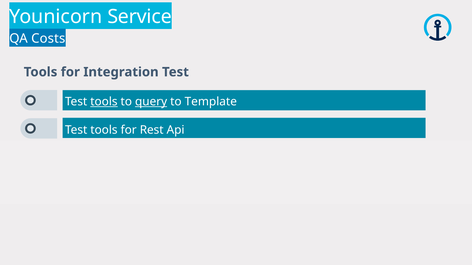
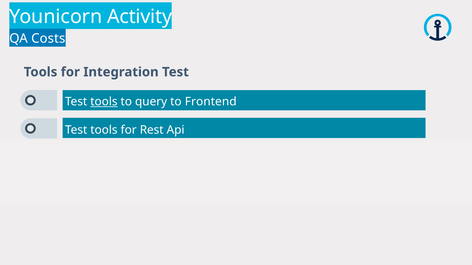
Service: Service -> Activity
query underline: present -> none
Template: Template -> Frontend
